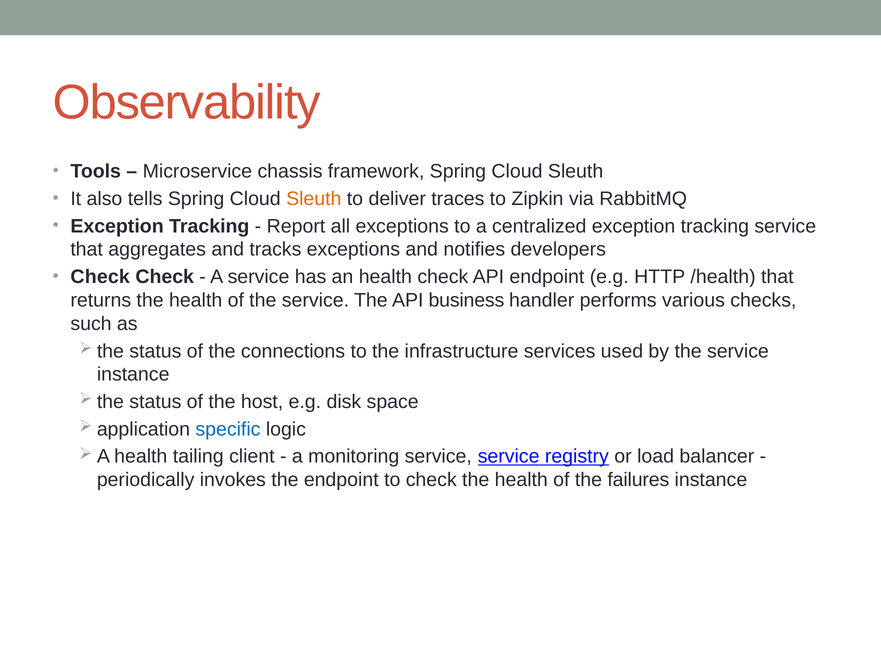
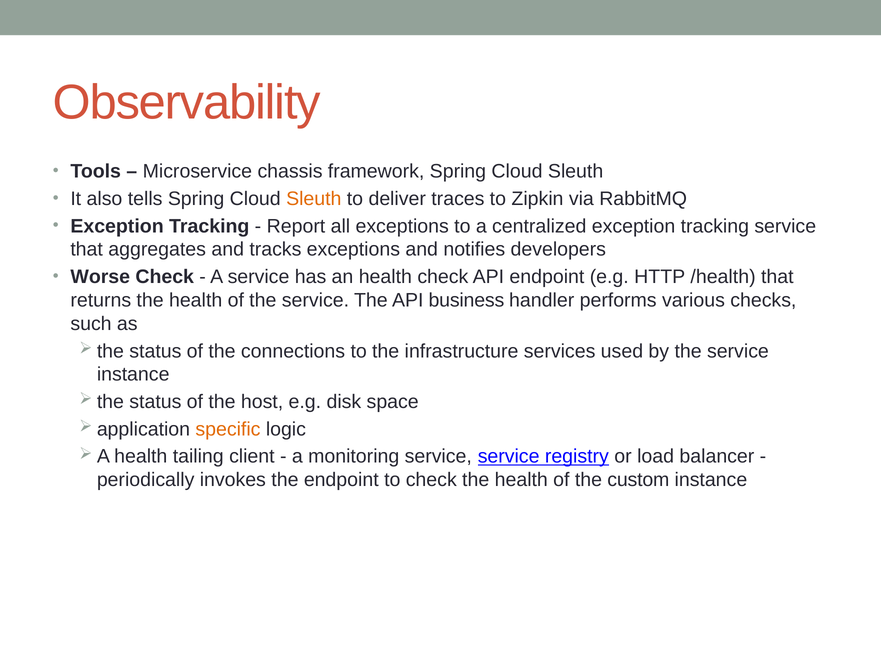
Check at (100, 277): Check -> Worse
specific colour: blue -> orange
failures: failures -> custom
